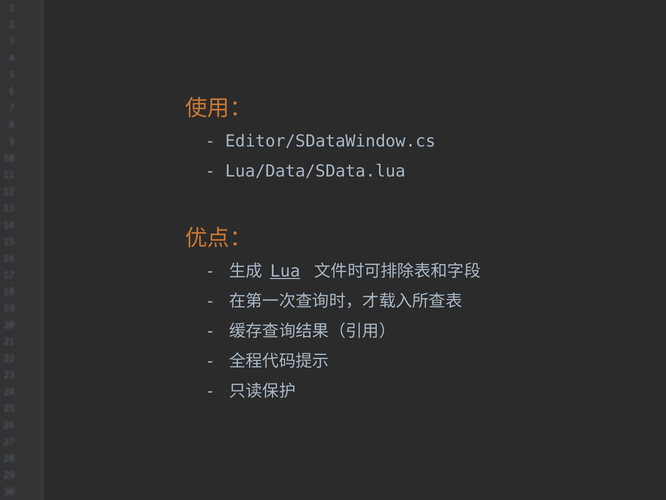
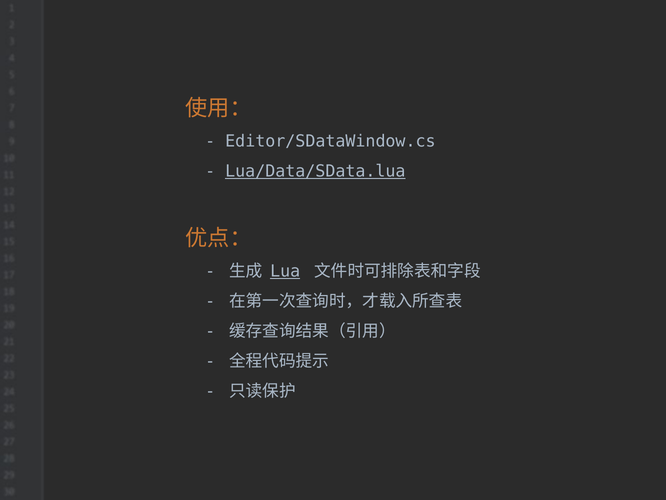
Lua/Data/SData.lua underline: none -> present
